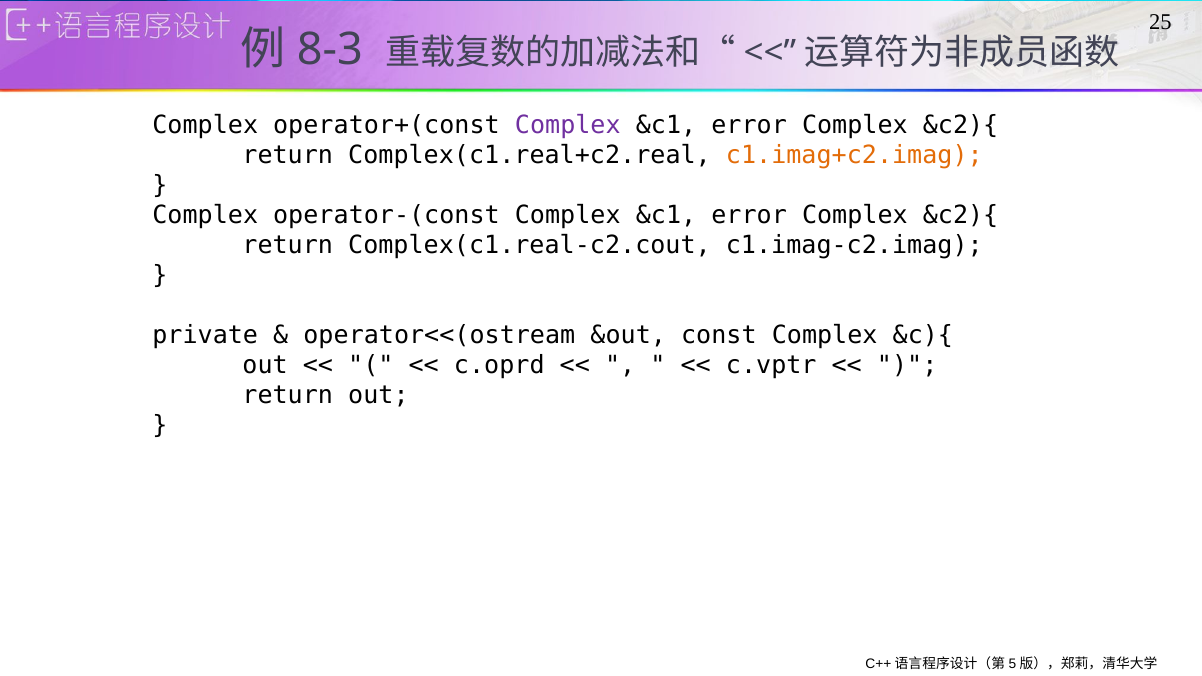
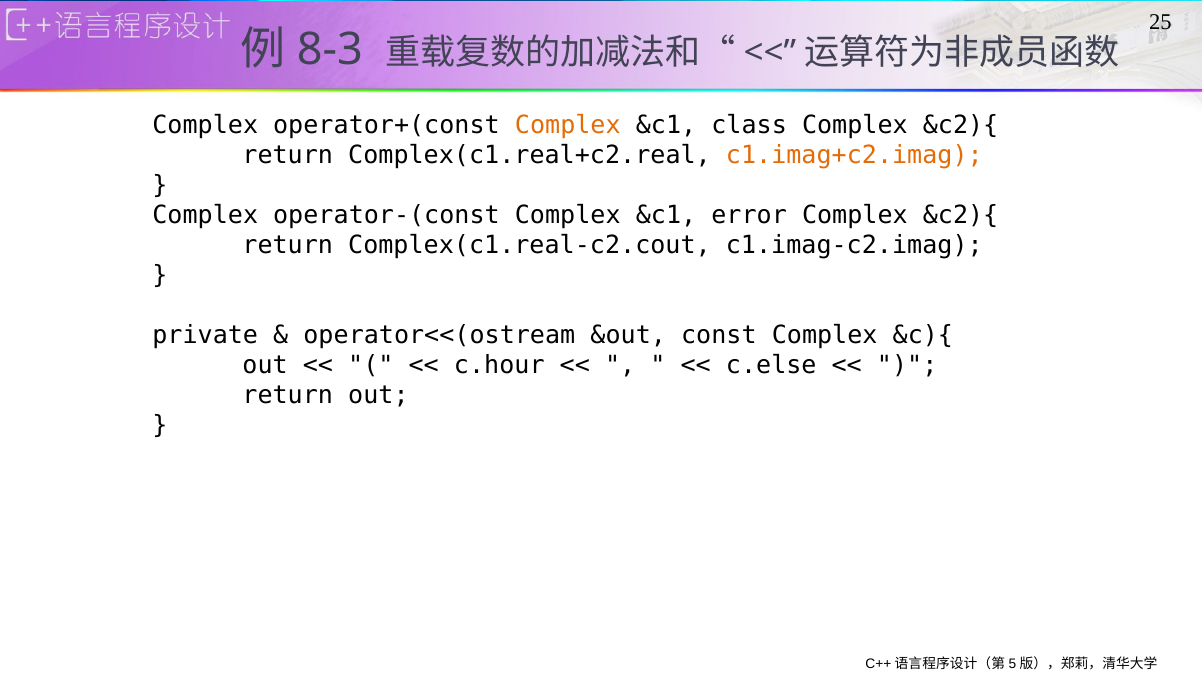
Complex at (568, 125) colour: purple -> orange
error at (749, 125): error -> class
c.oprd: c.oprd -> c.hour
c.vptr: c.vptr -> c.else
